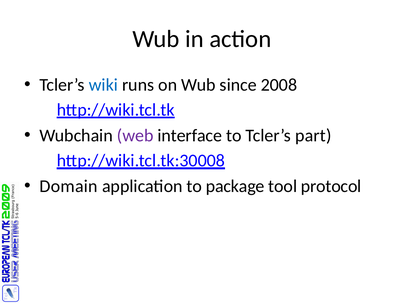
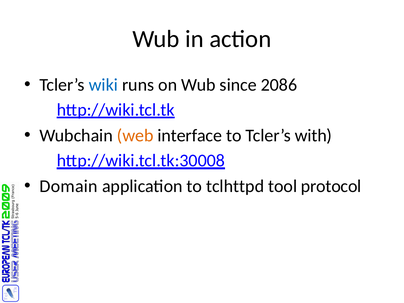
2008: 2008 -> 2086
web colour: purple -> orange
part: part -> with
package: package -> tclhttpd
